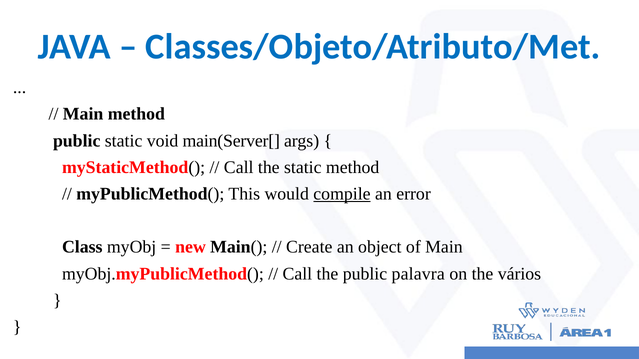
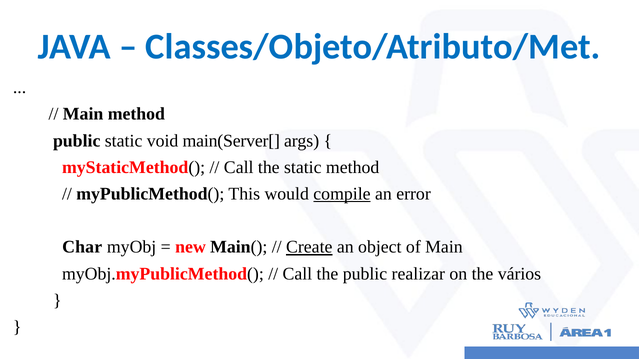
Class: Class -> Char
Create underline: none -> present
palavra: palavra -> realizar
